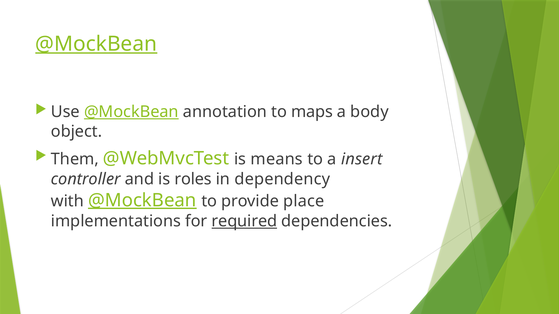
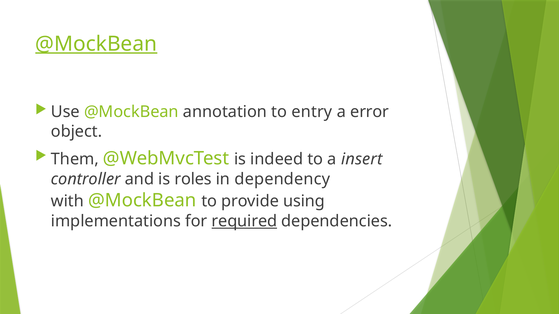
@MockBean at (131, 112) underline: present -> none
maps: maps -> entry
body: body -> error
means: means -> indeed
@MockBean at (142, 201) underline: present -> none
place: place -> using
